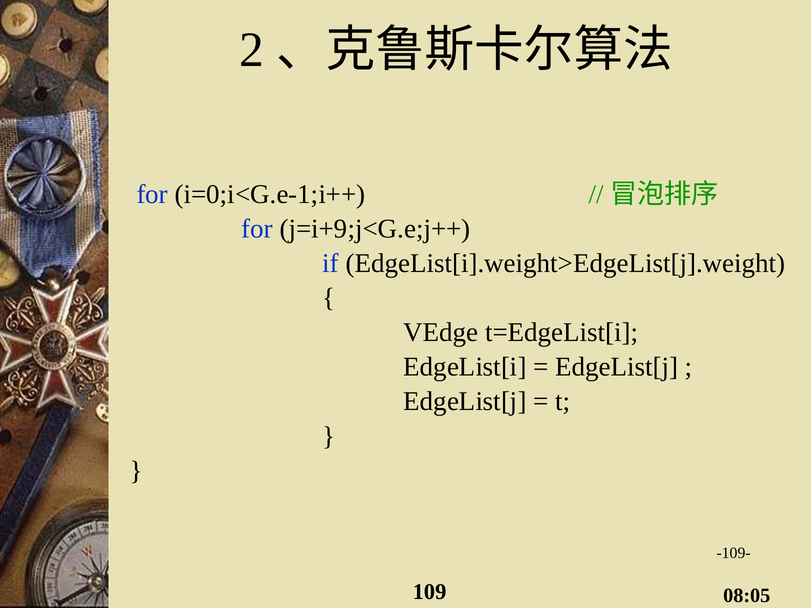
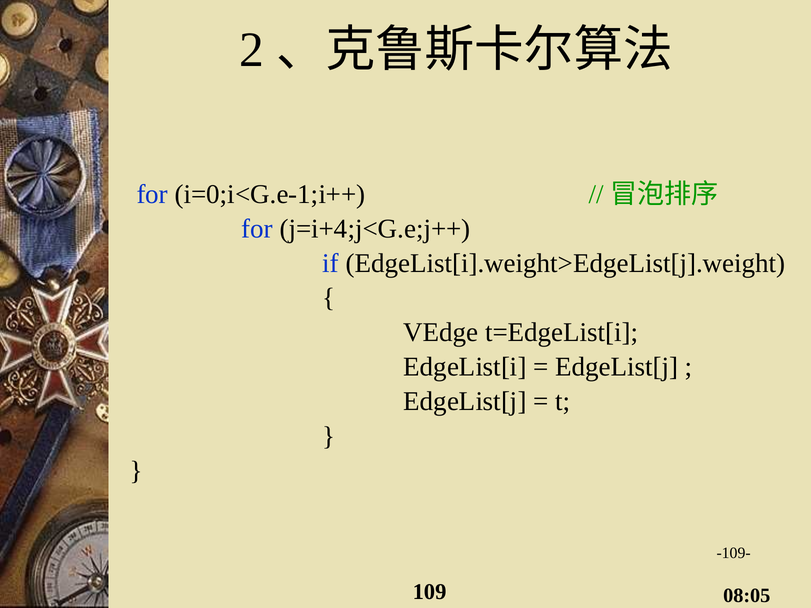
j=i+9;j<G.e;j++: j=i+9;j<G.e;j++ -> j=i+4;j<G.e;j++
